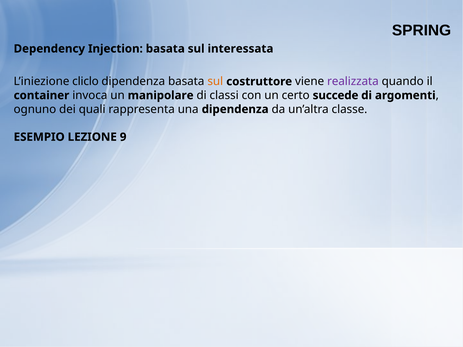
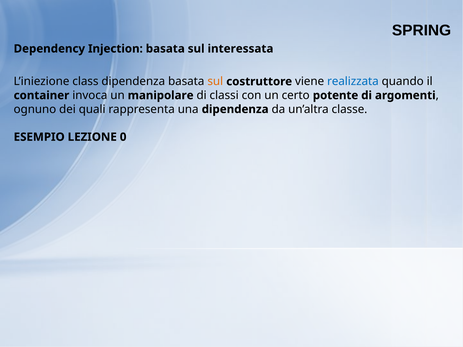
cliclo: cliclo -> class
realizzata colour: purple -> blue
succede: succede -> potente
9: 9 -> 0
